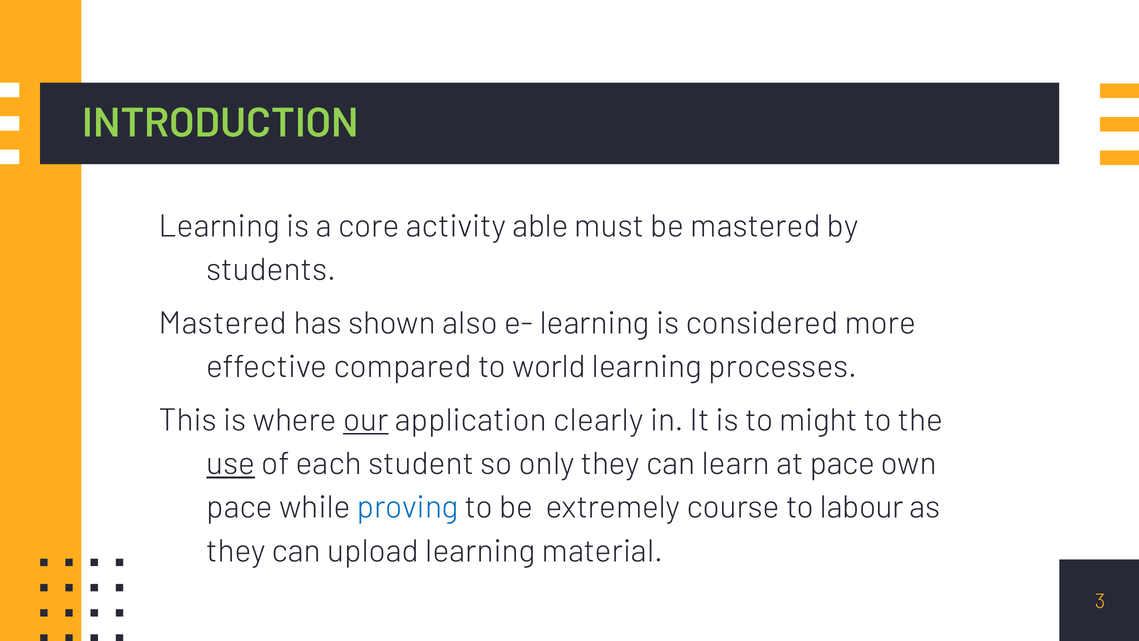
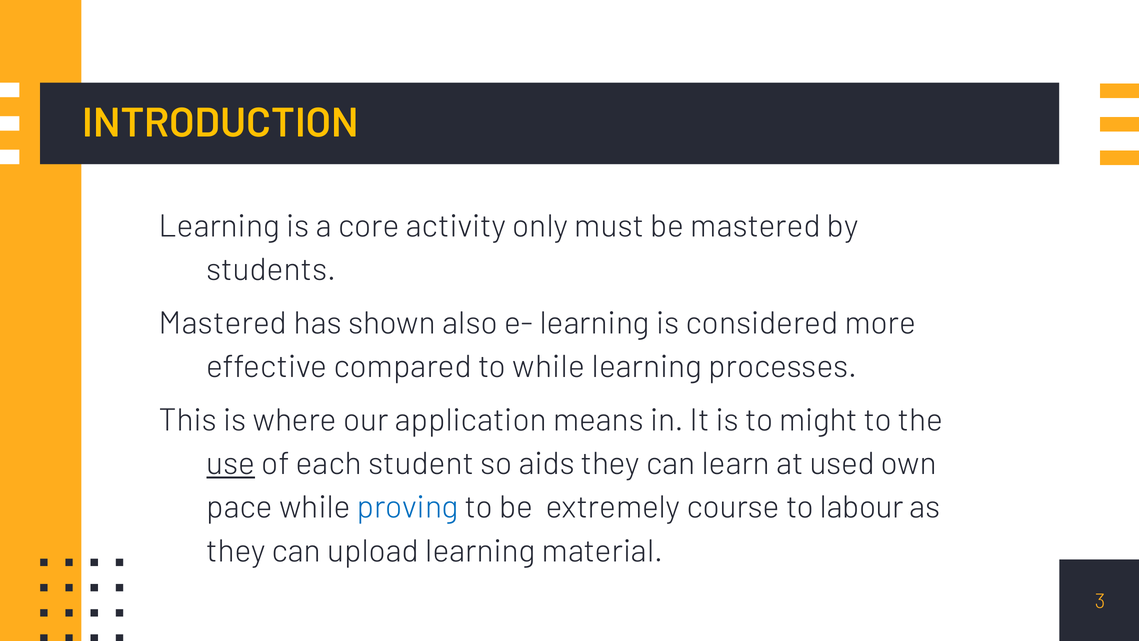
INTRODUCTION colour: light green -> yellow
able: able -> only
to world: world -> while
our underline: present -> none
clearly: clearly -> means
only: only -> aids
at pace: pace -> used
